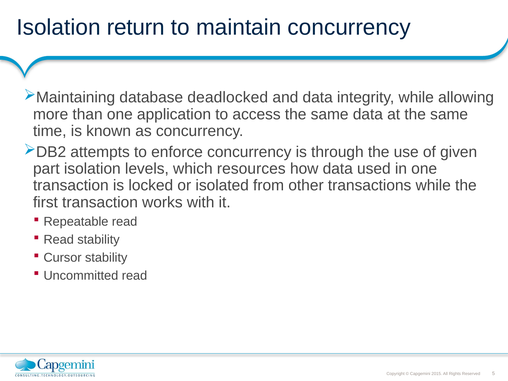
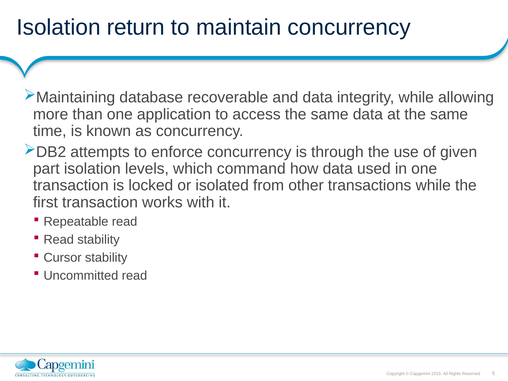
deadlocked: deadlocked -> recoverable
resources: resources -> command
